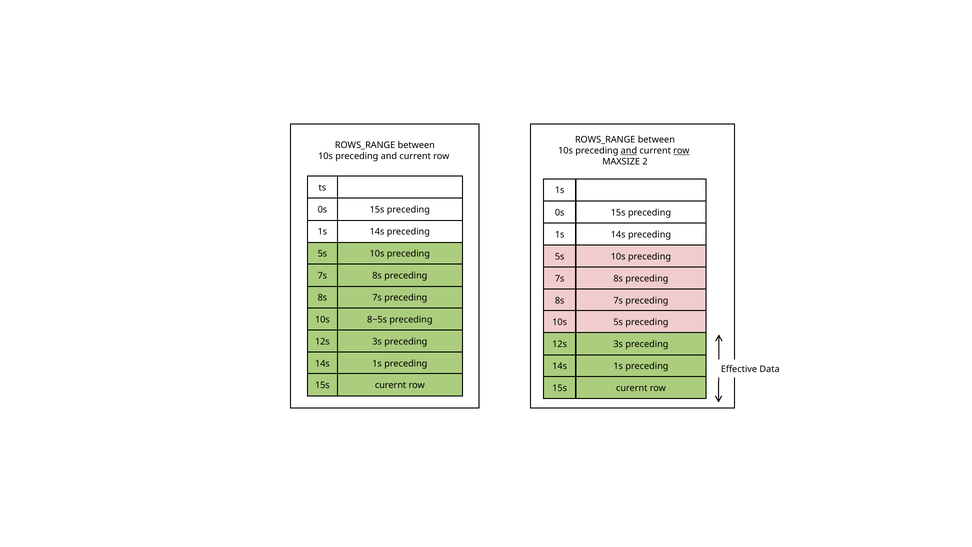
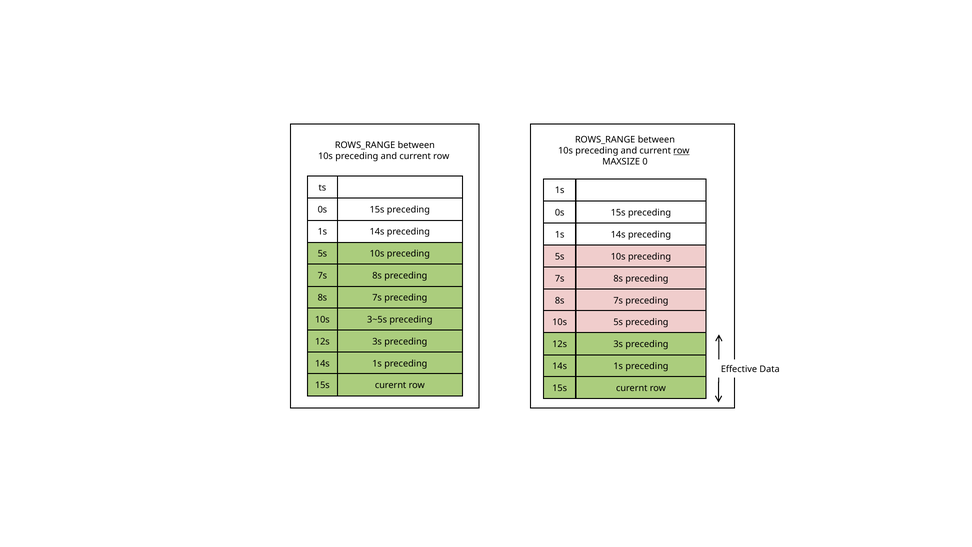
and at (629, 151) underline: present -> none
2: 2 -> 0
8~5s: 8~5s -> 3~5s
